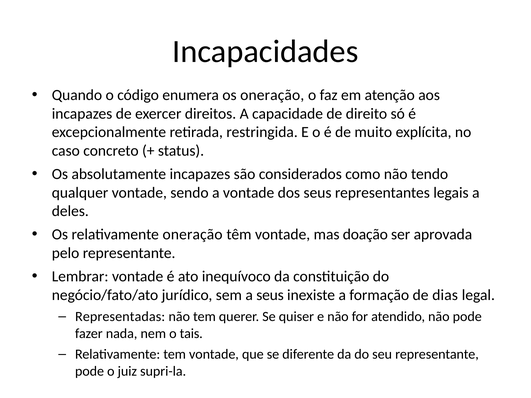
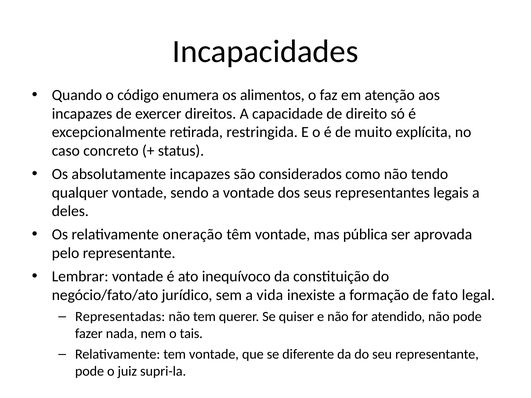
os oneração: oneração -> alimentos
doação: doação -> pública
a seus: seus -> vida
dias: dias -> fato
